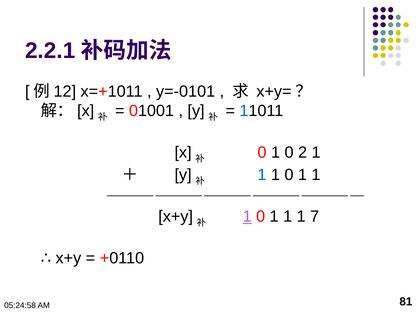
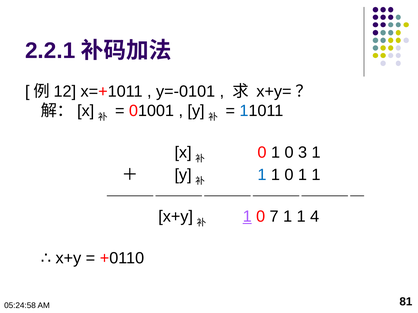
2: 2 -> 3
1 at (274, 217): 1 -> 7
7: 7 -> 4
